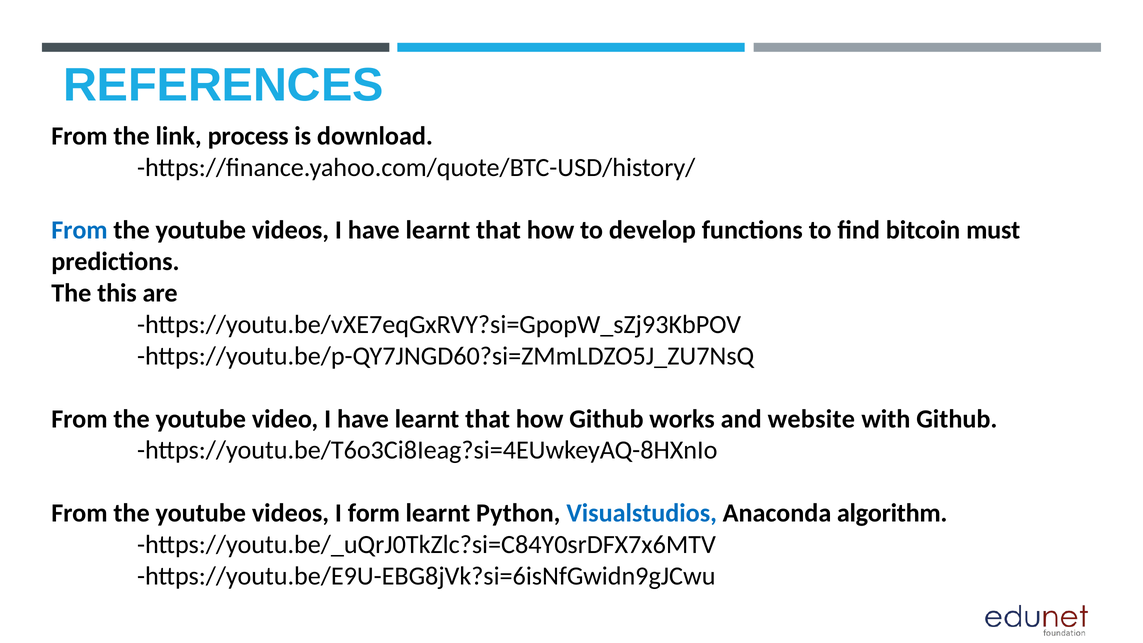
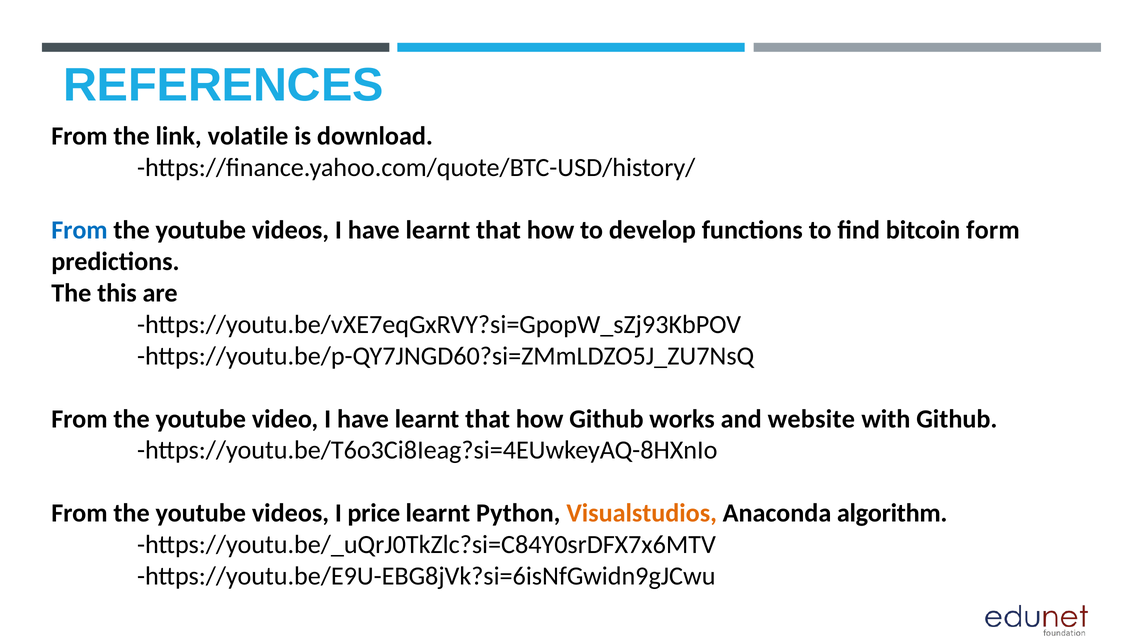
process: process -> volatile
must: must -> form
form: form -> price
Visualstudios colour: blue -> orange
